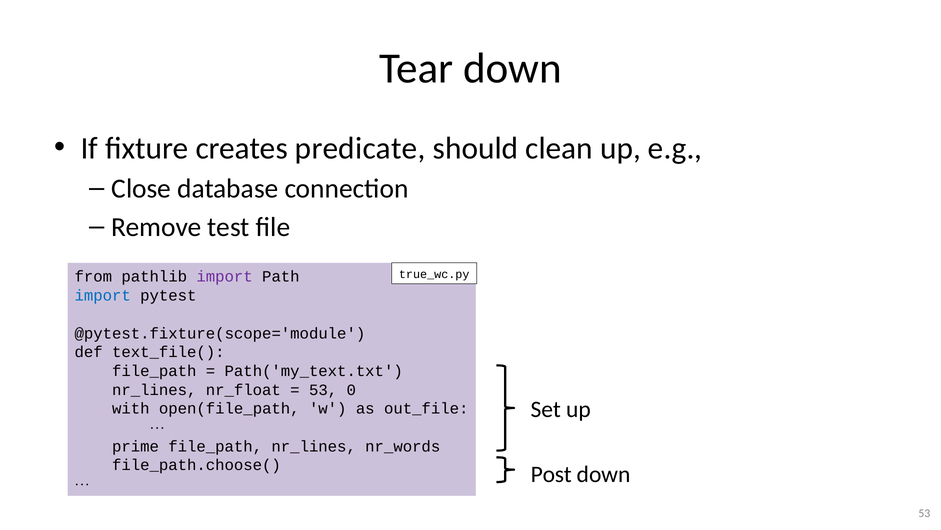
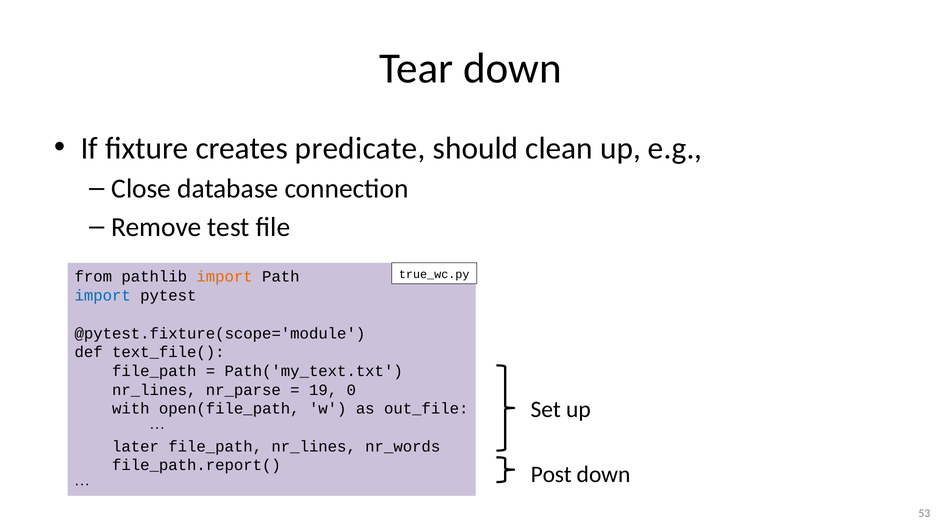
import at (225, 276) colour: purple -> orange
nr_float: nr_float -> nr_parse
53 at (323, 389): 53 -> 19
prime: prime -> later
file_path.choose(: file_path.choose( -> file_path.report(
